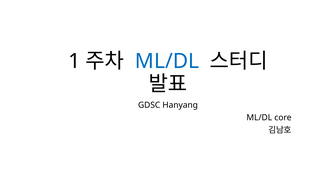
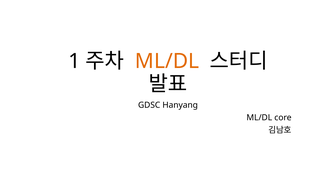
ML/DL at (167, 61) colour: blue -> orange
